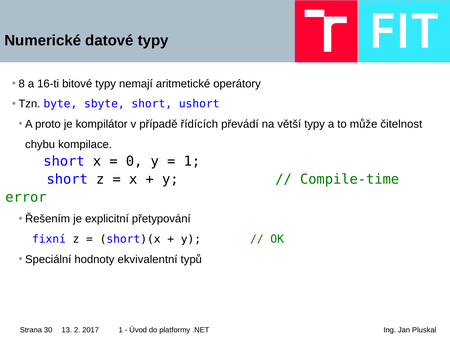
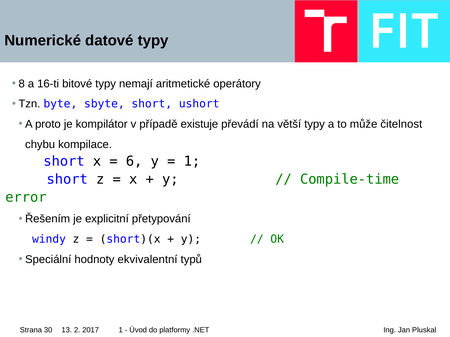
řídících: řídících -> existuje
0: 0 -> 6
fixní: fixní -> windy
